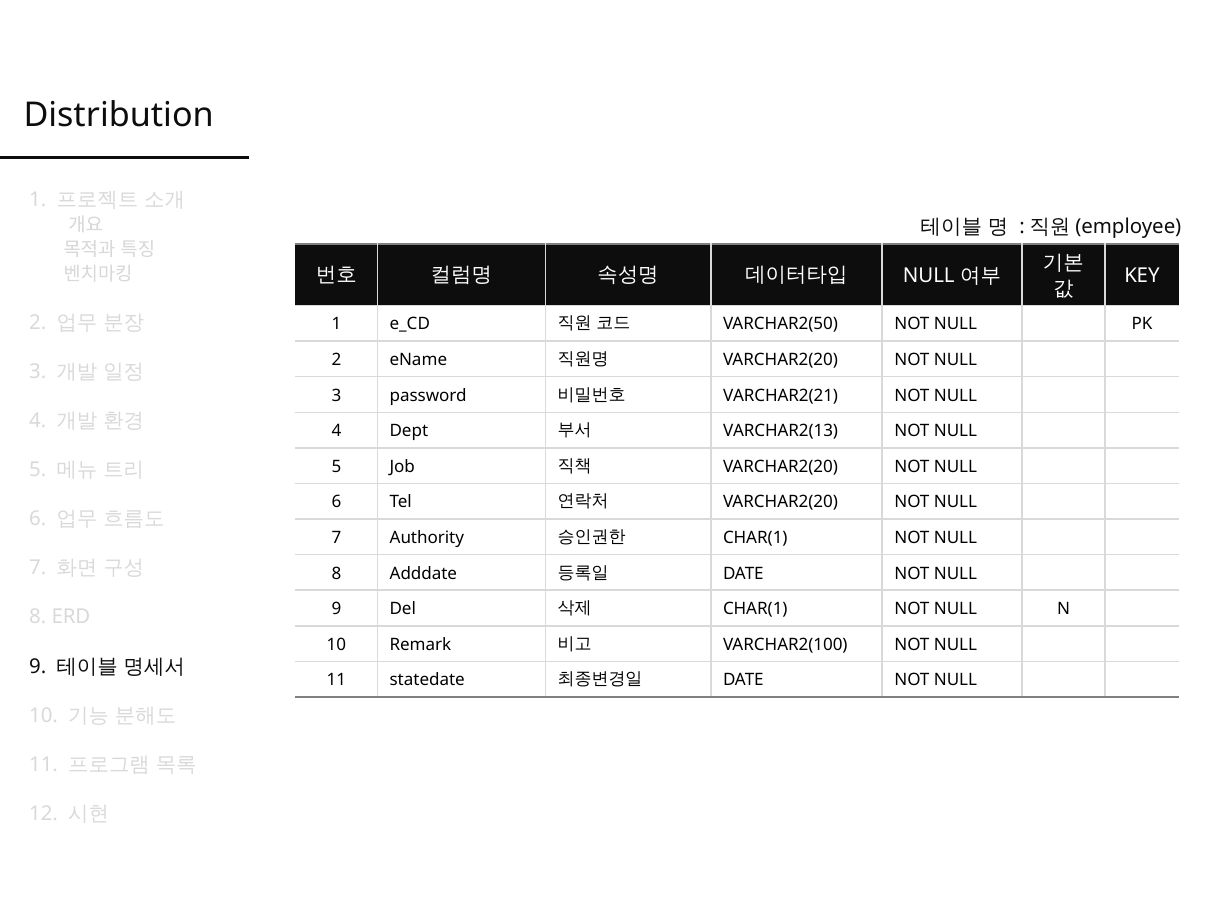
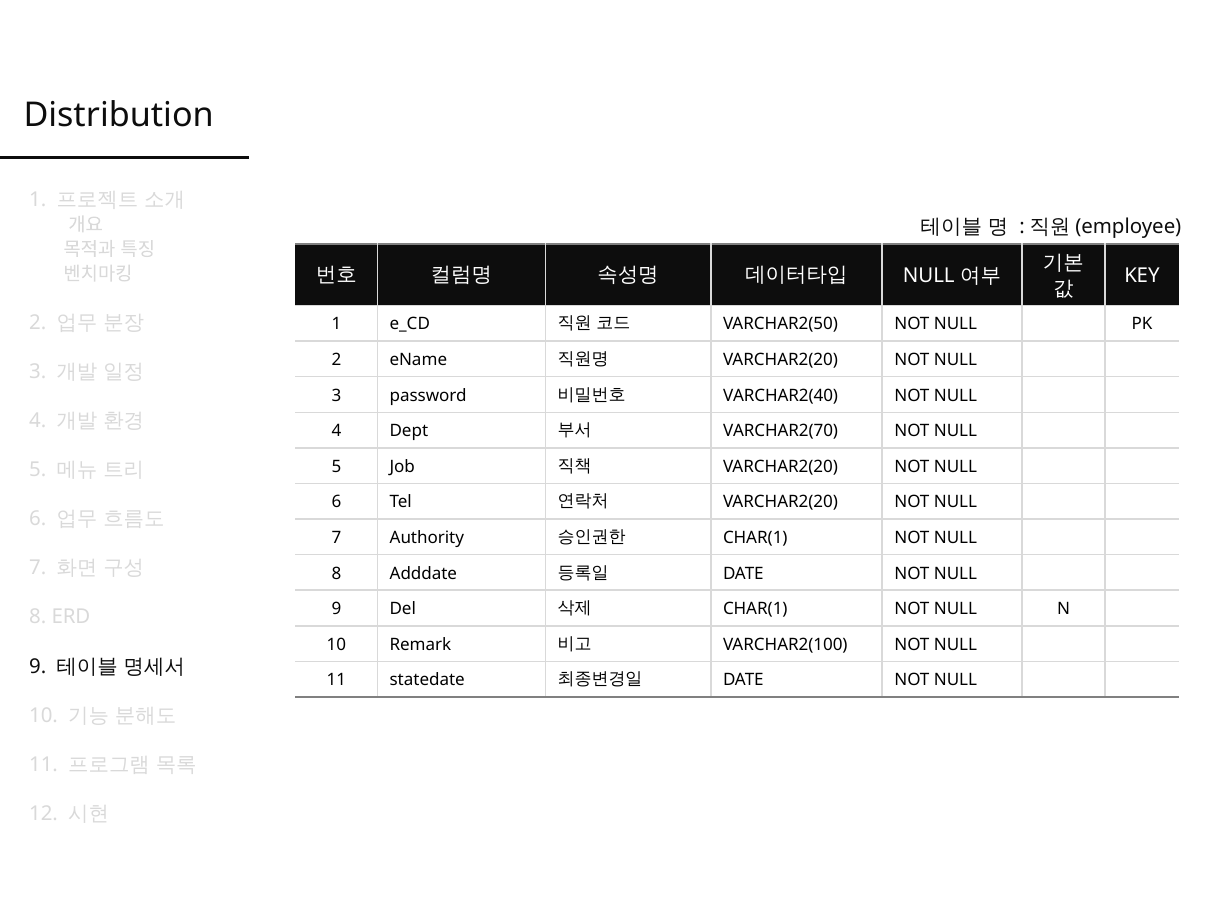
VARCHAR2(21: VARCHAR2(21 -> VARCHAR2(40
VARCHAR2(13: VARCHAR2(13 -> VARCHAR2(70
